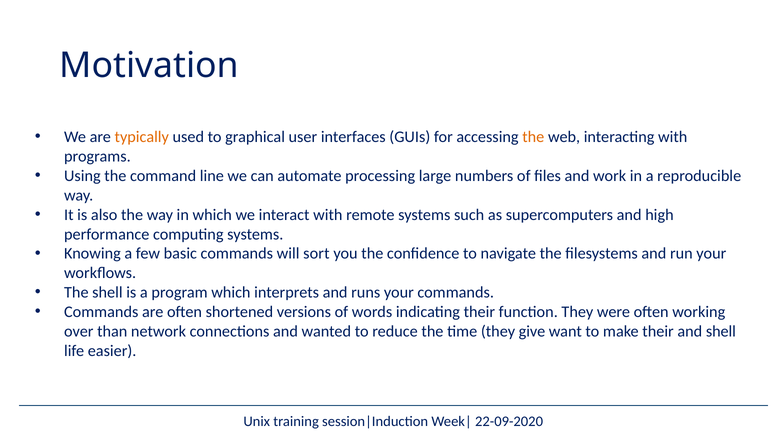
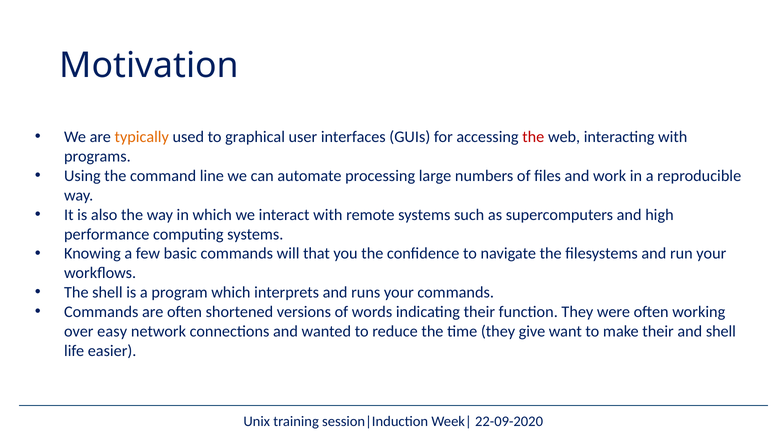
the at (533, 137) colour: orange -> red
sort: sort -> that
than: than -> easy
